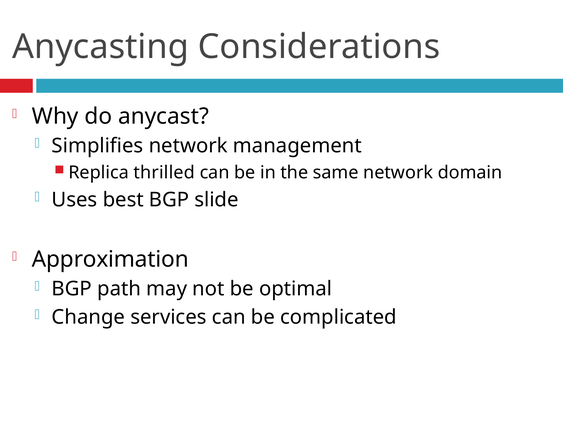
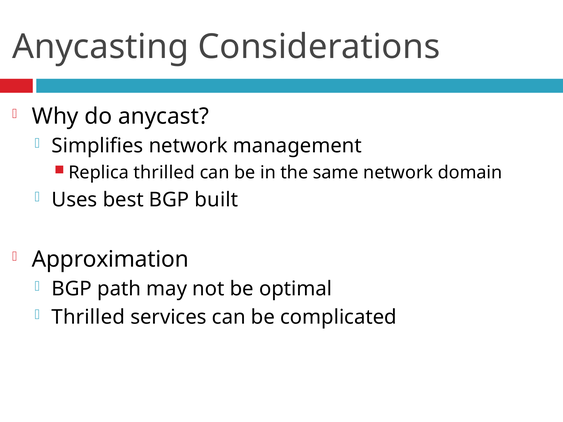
slide: slide -> built
Change at (88, 317): Change -> Thrilled
